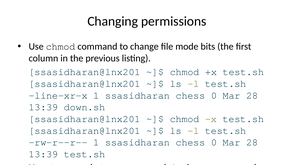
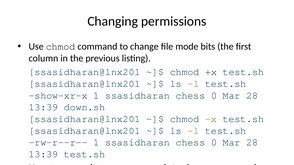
line-xr-x: line-xr-x -> show-xr-x
